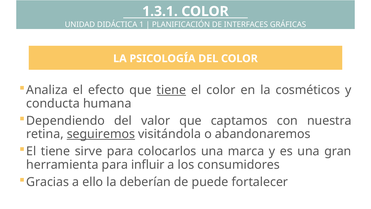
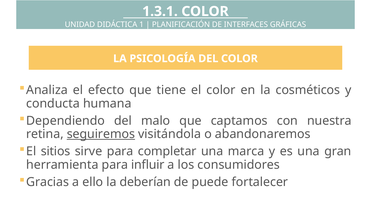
tiene at (171, 90) underline: present -> none
valor: valor -> malo
El tiene: tiene -> sitios
colocarlos: colocarlos -> completar
